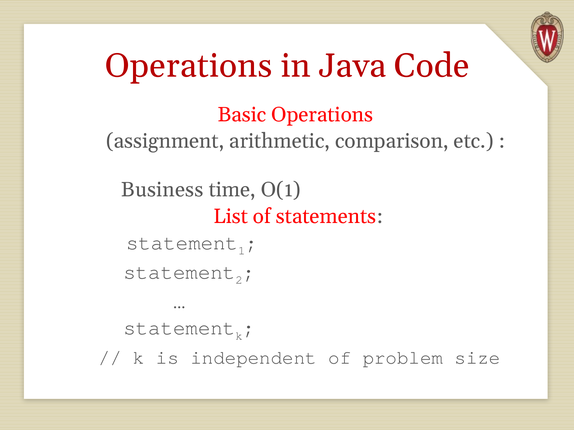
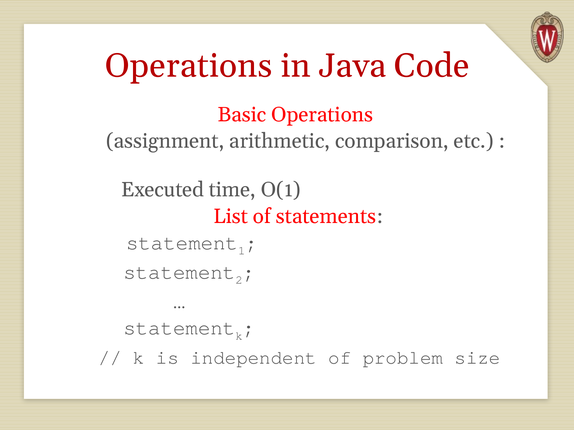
Business: Business -> Executed
